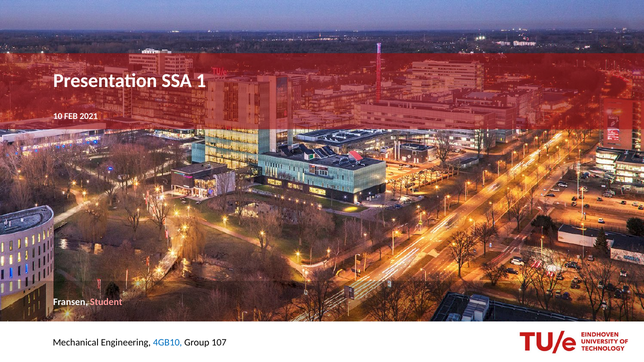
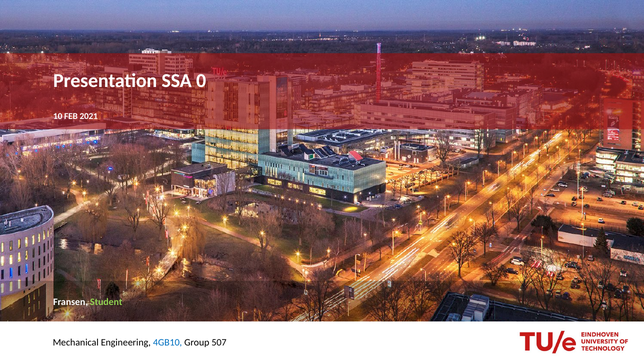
1: 1 -> 0
Student colour: pink -> light green
107: 107 -> 507
